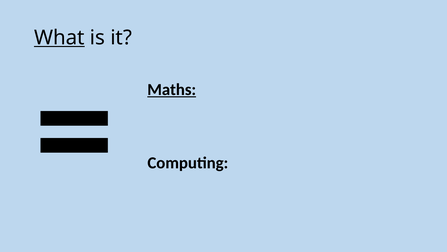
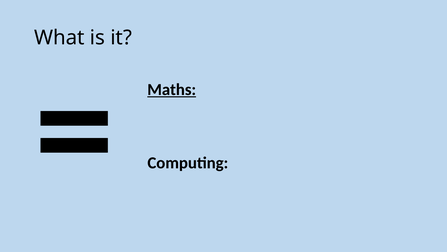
What underline: present -> none
